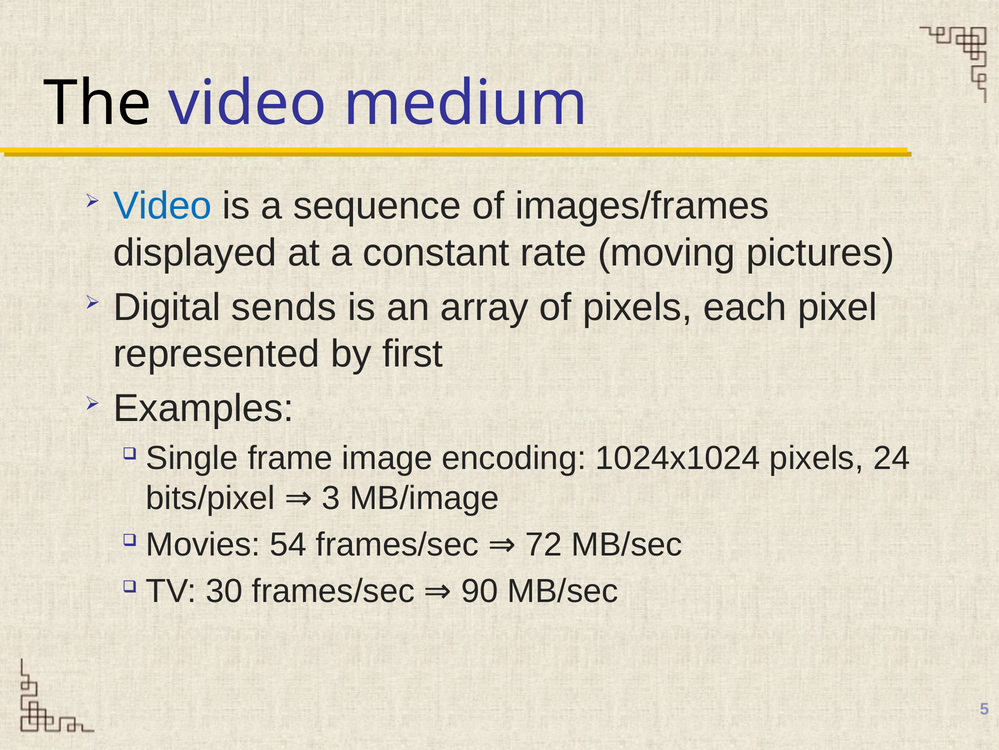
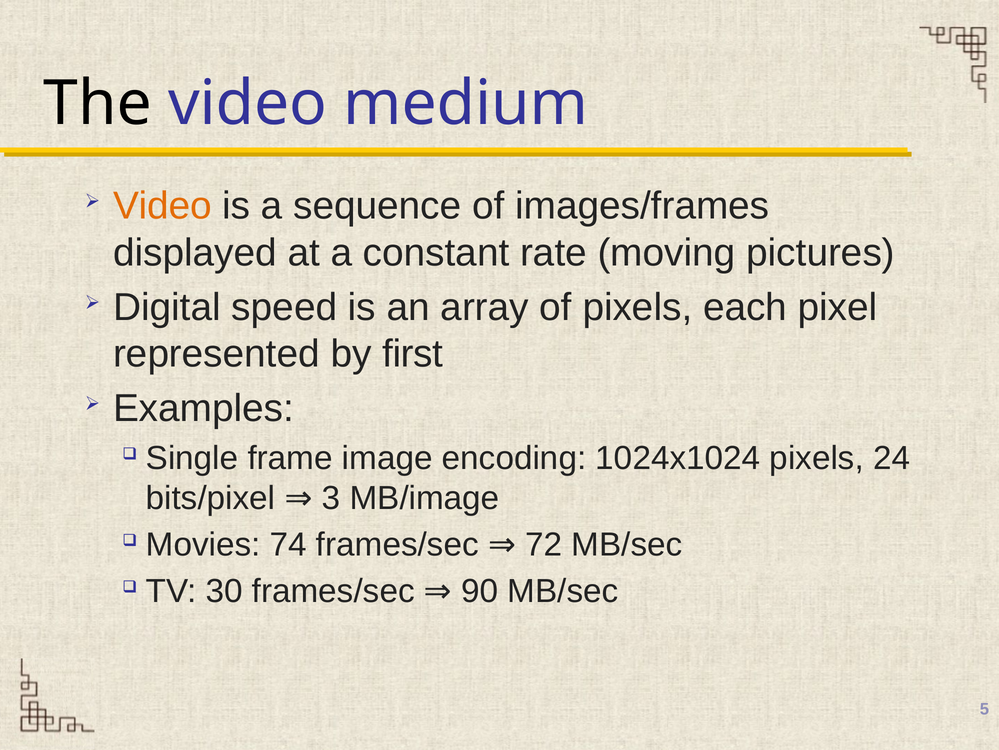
Video at (162, 206) colour: blue -> orange
sends: sends -> speed
54: 54 -> 74
